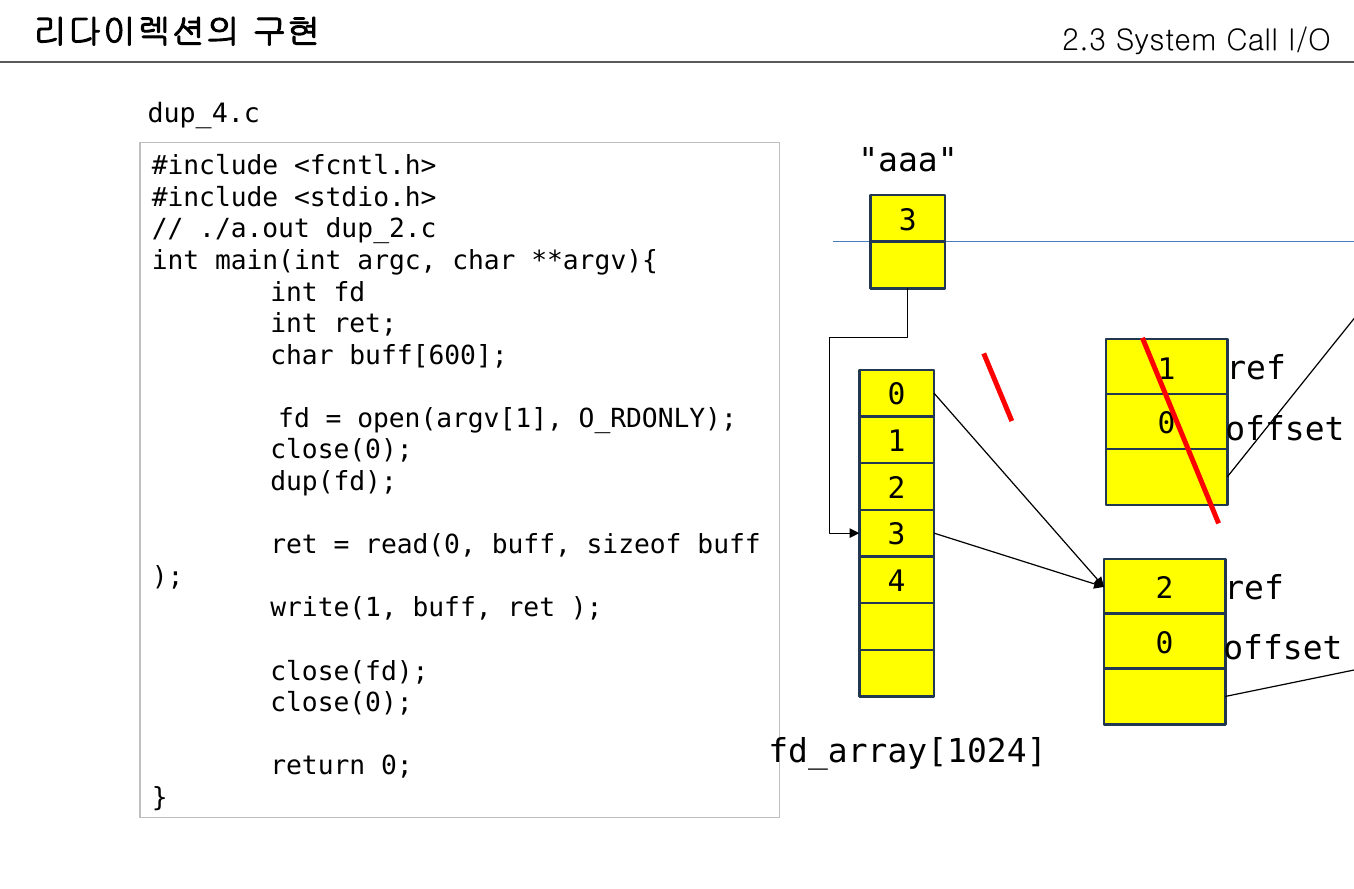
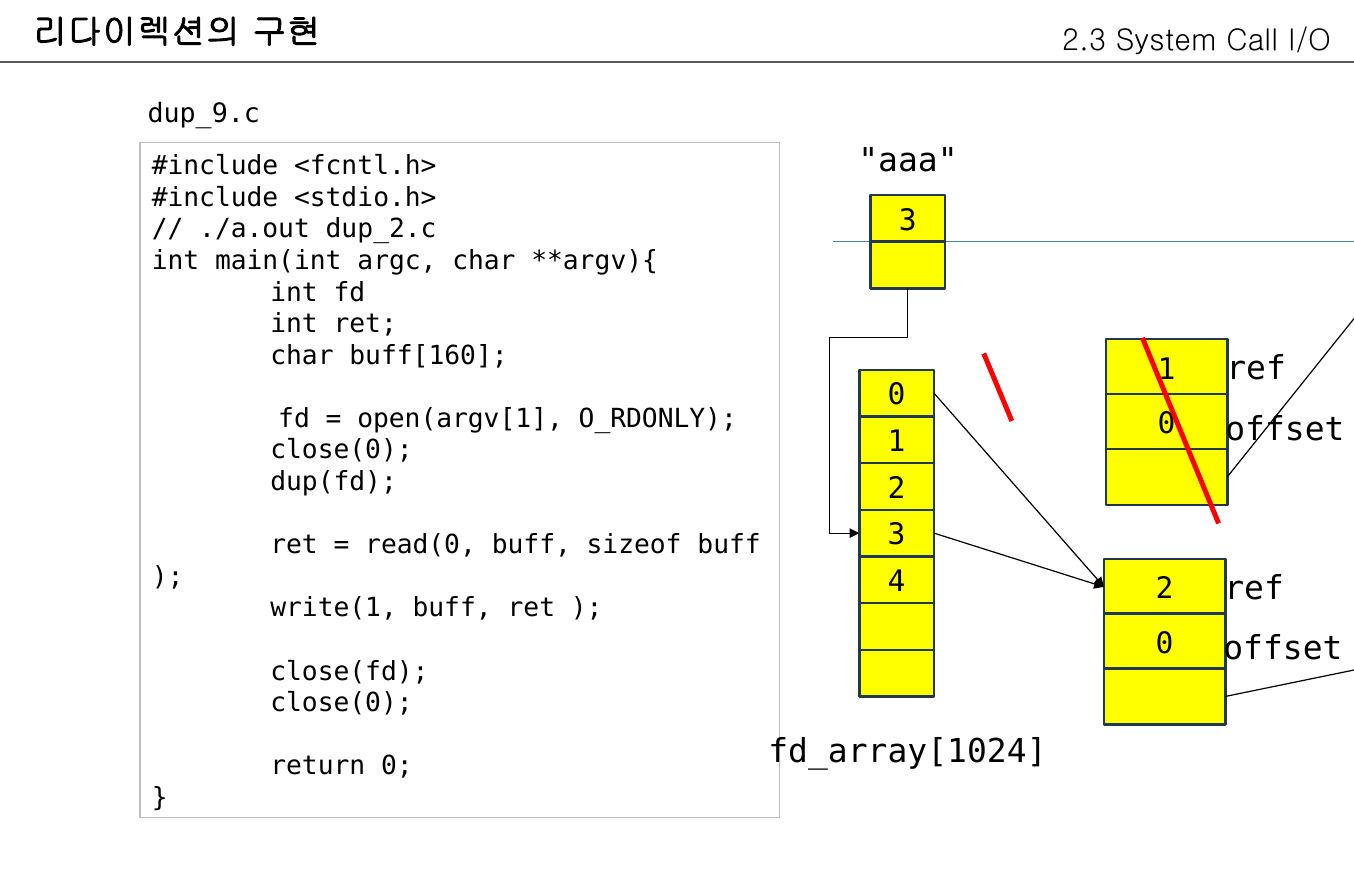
dup_4.c: dup_4.c -> dup_9.c
buff[600: buff[600 -> buff[160
